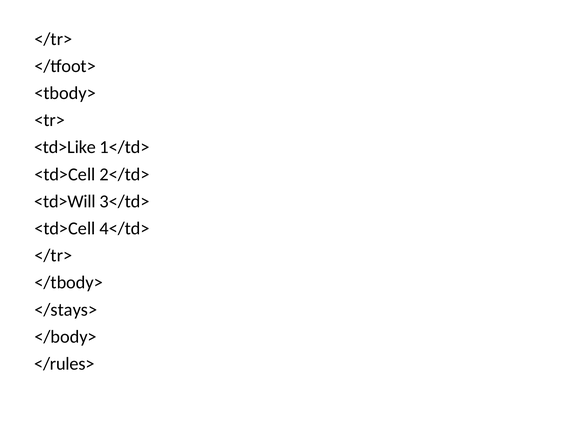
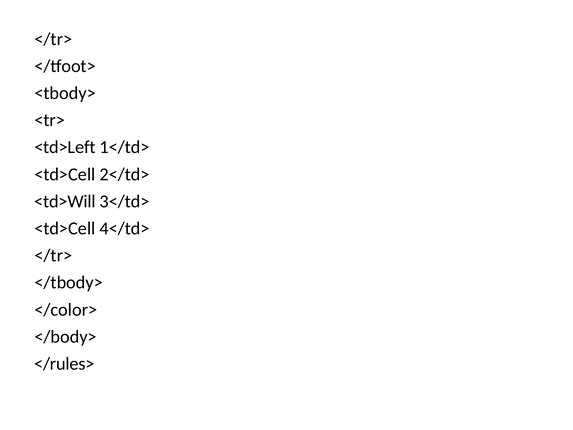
<td>Like: <td>Like -> <td>Left
</stays>: </stays> -> </color>
